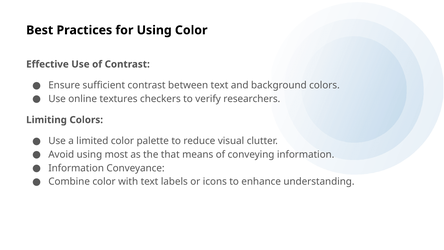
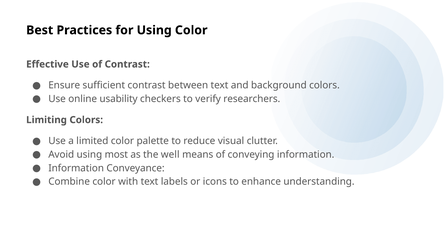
textures: textures -> usability
that: that -> well
